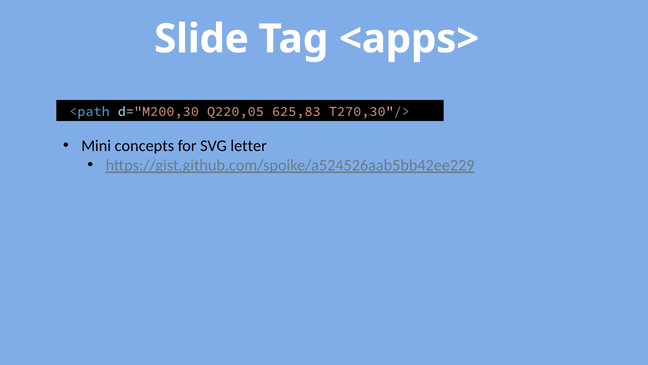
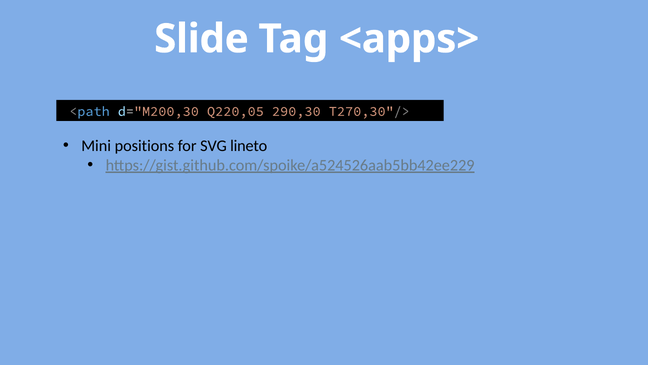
625,83: 625,83 -> 290,30
concepts: concepts -> positions
letter: letter -> lineto
